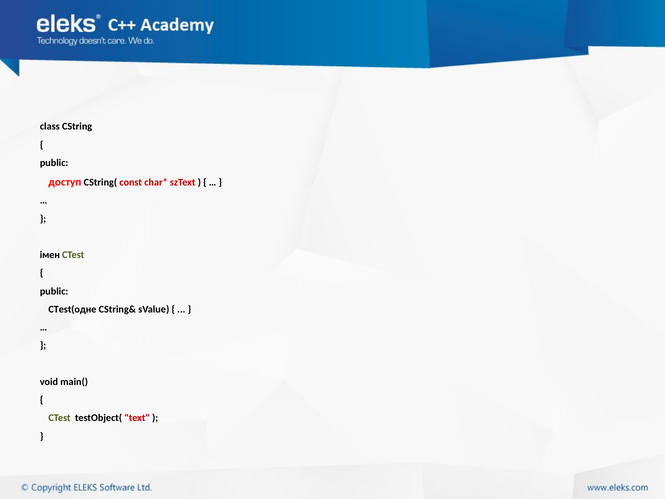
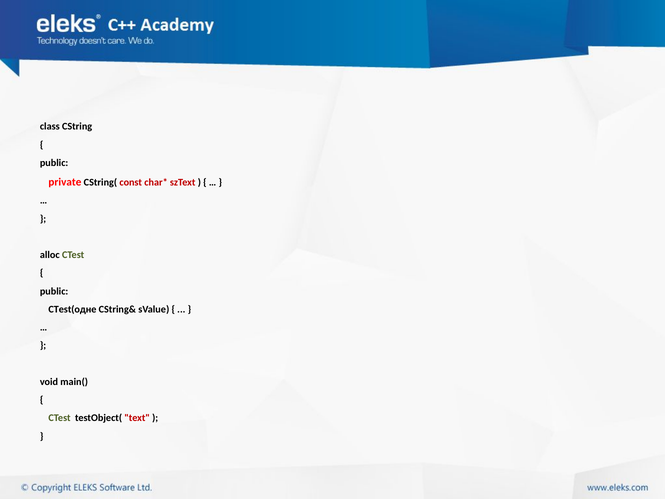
доступ: доступ -> private
імен: імен -> alloc
